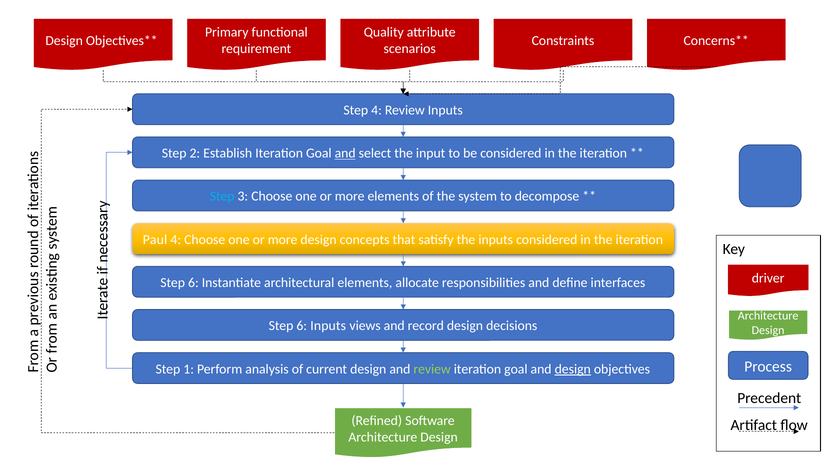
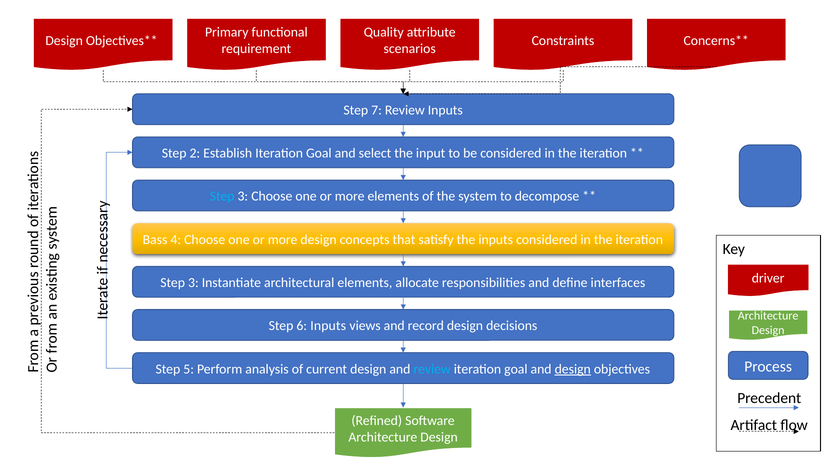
Step 4: 4 -> 7
and at (345, 153) underline: present -> none
Paul: Paul -> Bass
6 at (193, 283): 6 -> 3
1: 1 -> 5
review at (432, 369) colour: light green -> light blue
